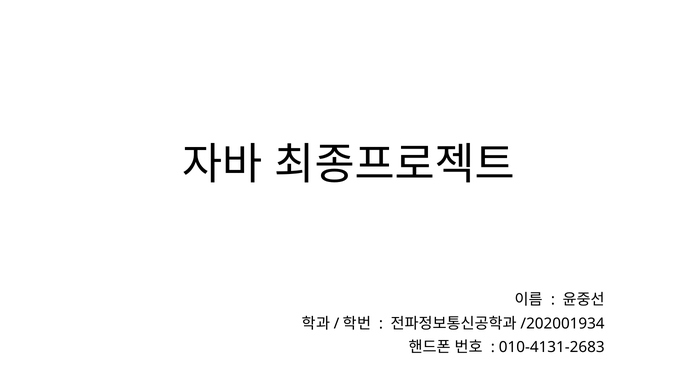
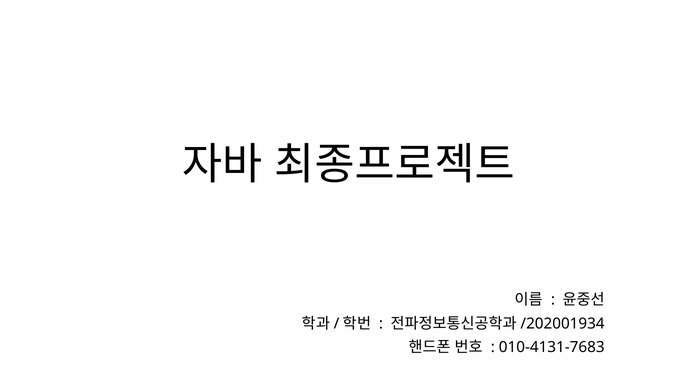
010-4131-2683: 010-4131-2683 -> 010-4131-7683
